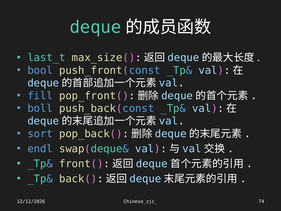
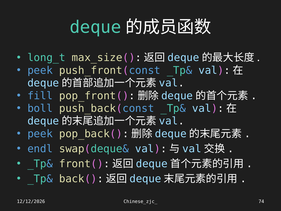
last_t: last_t -> long_t
bool at (40, 70): bool -> peek
sort at (40, 134): sort -> peek
